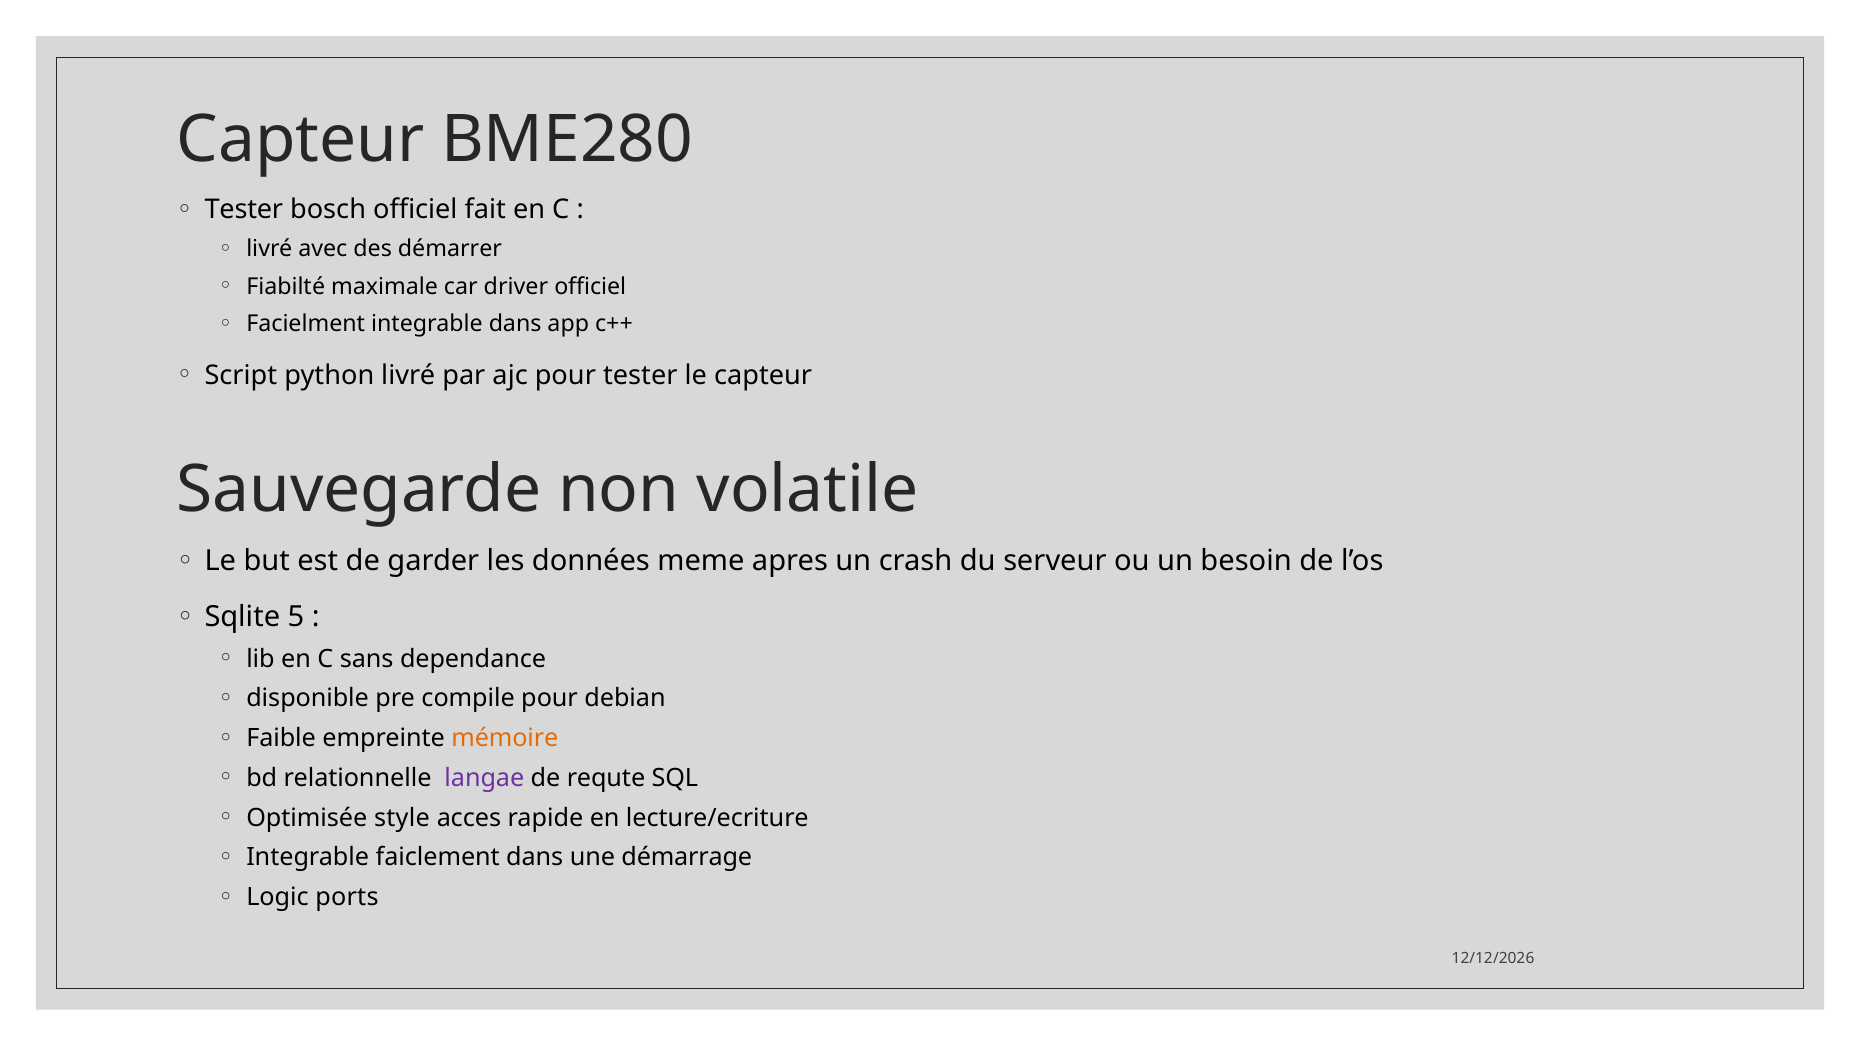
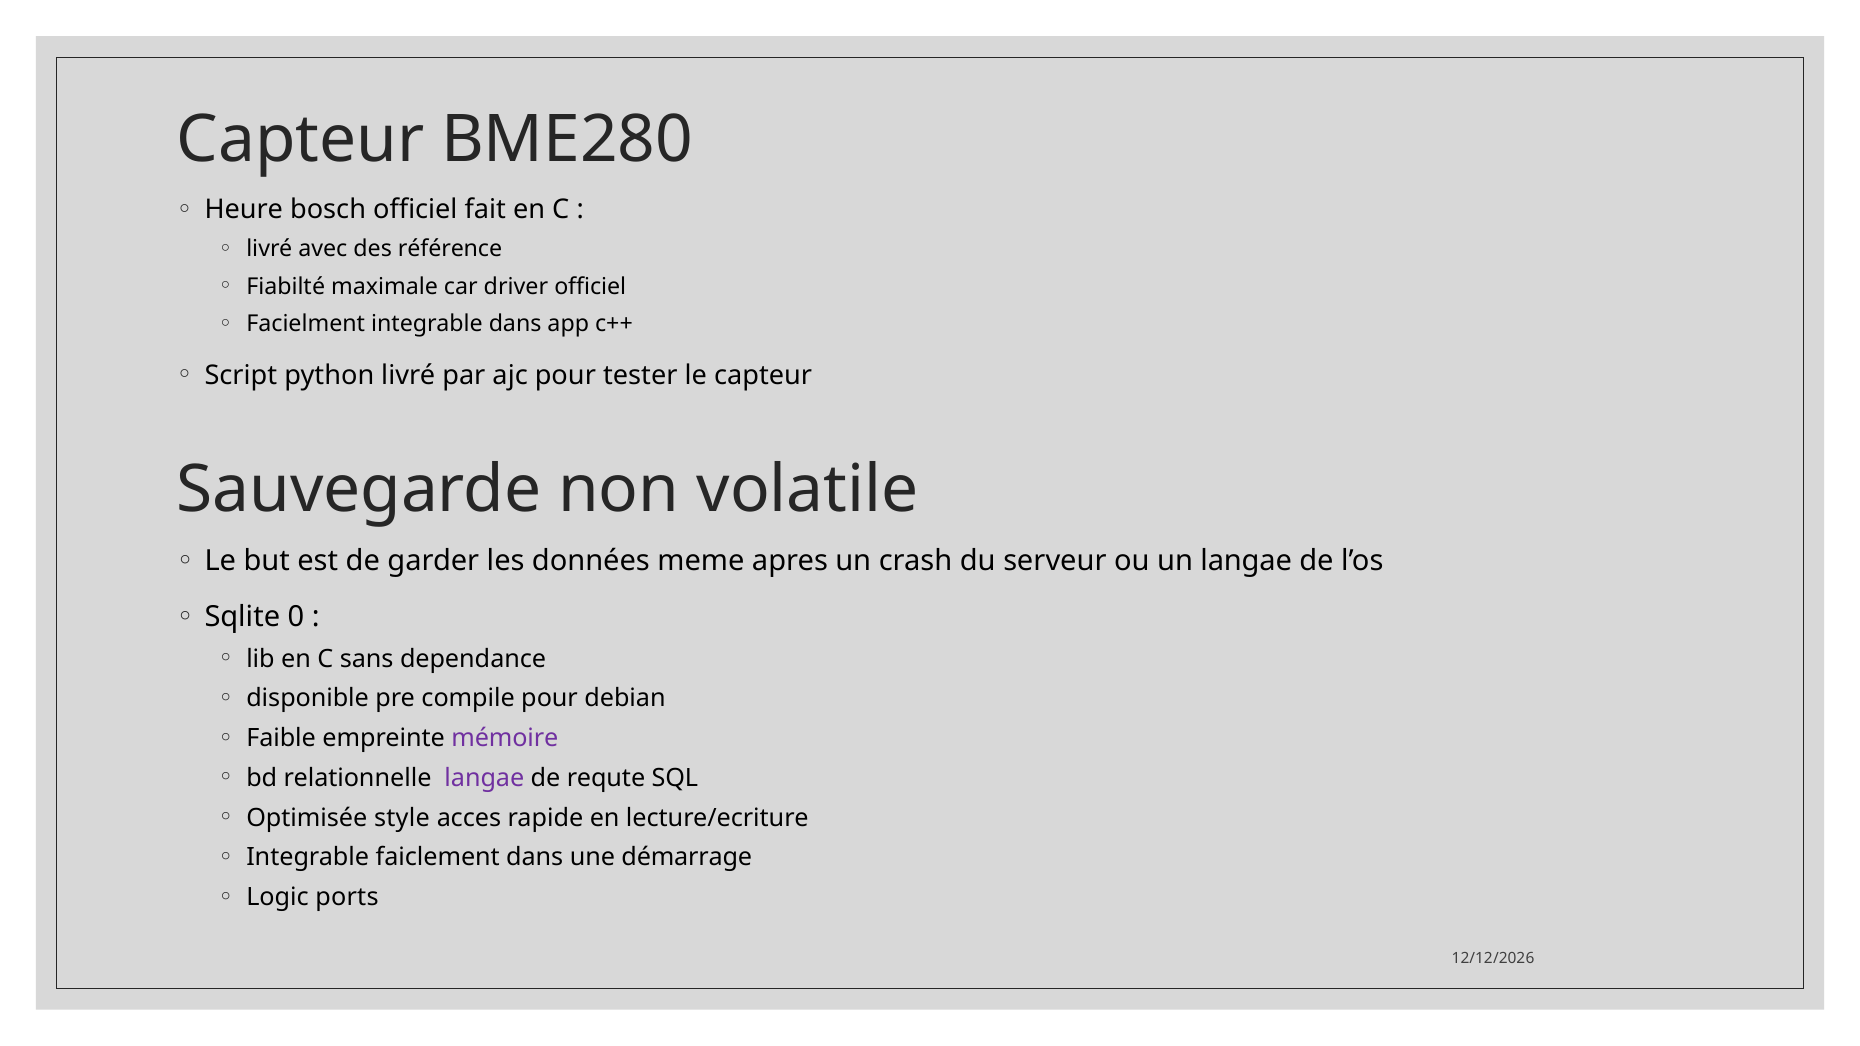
Tester at (244, 210): Tester -> Heure
démarrer: démarrer -> référence
un besoin: besoin -> langae
5: 5 -> 0
mémoire colour: orange -> purple
